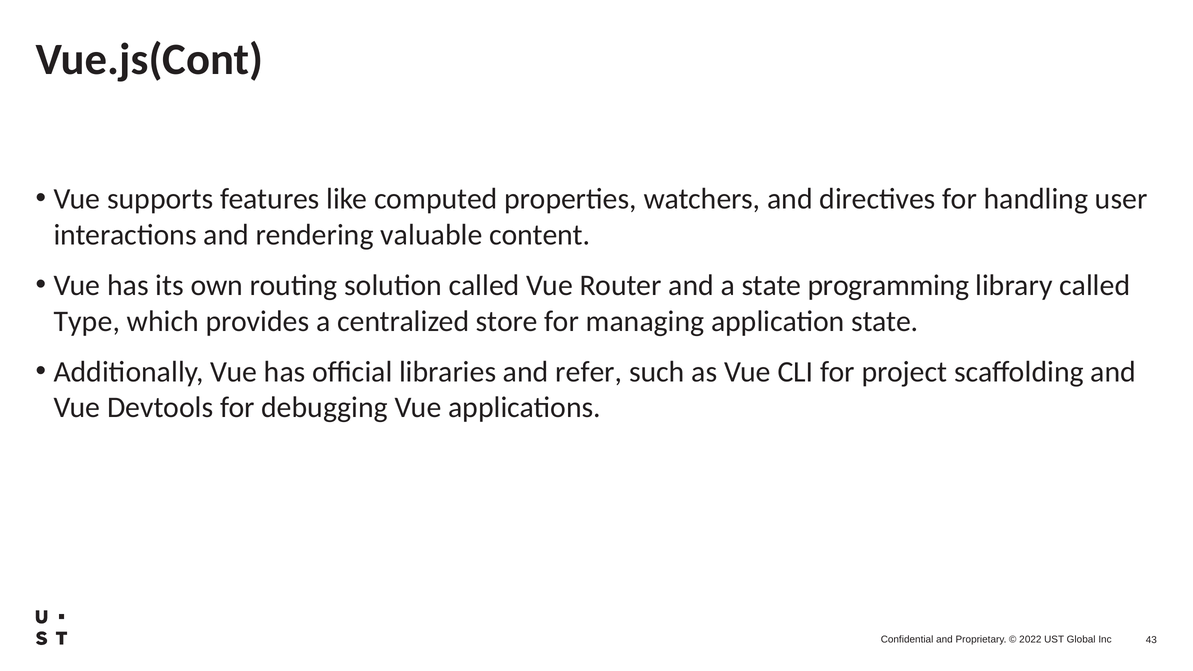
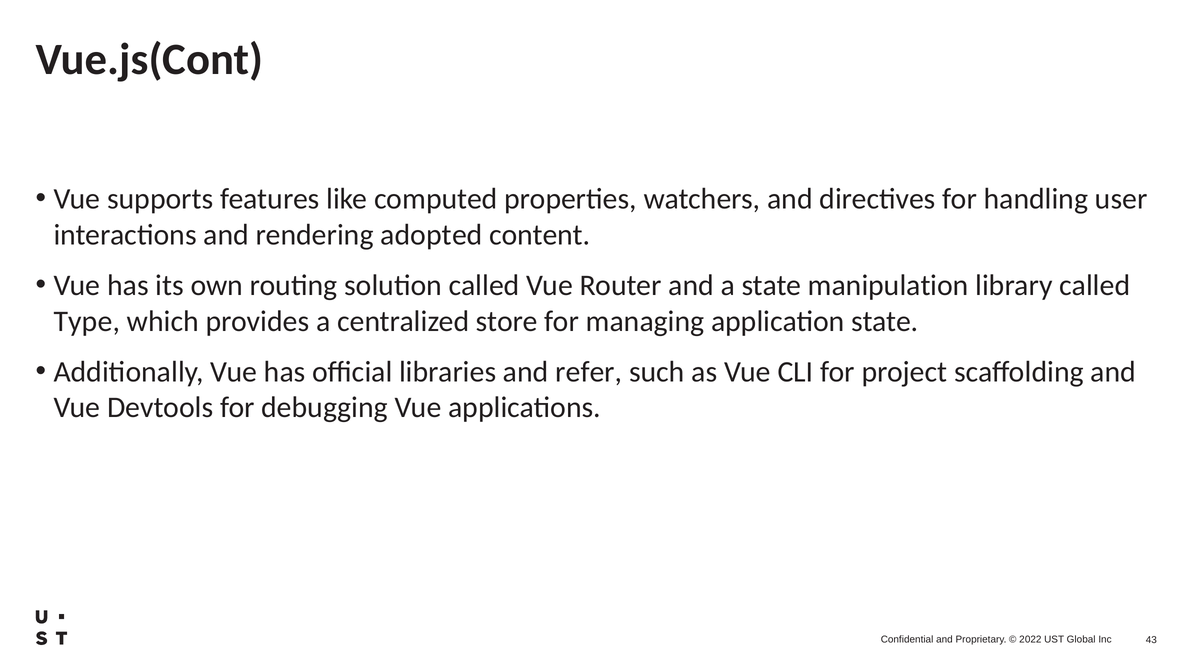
valuable: valuable -> adopted
programming: programming -> manipulation
